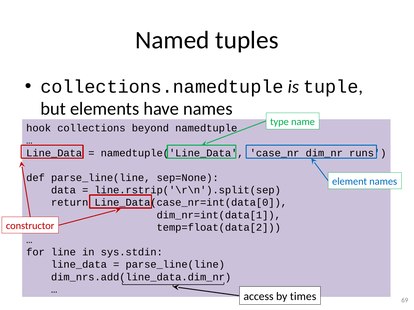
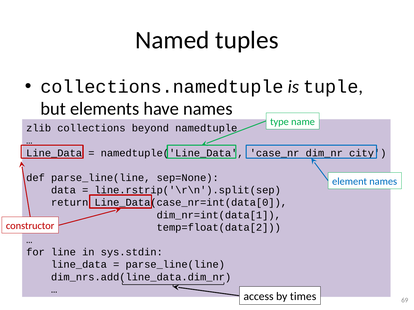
hook: hook -> zlib
runs: runs -> city
